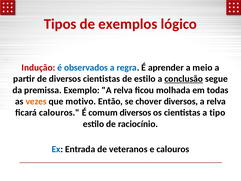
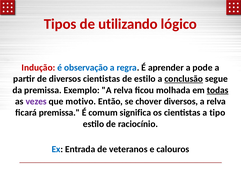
exemplos: exemplos -> utilizando
observados: observados -> observação
meio: meio -> pode
todas underline: none -> present
vezes colour: orange -> purple
ficará calouros: calouros -> premissa
comum diversos: diversos -> significa
